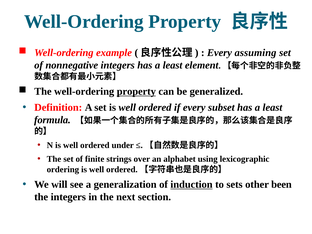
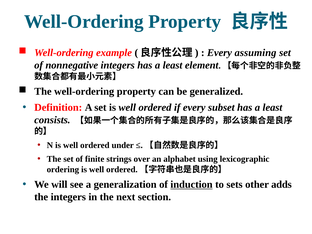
property at (136, 92) underline: present -> none
formula: formula -> consists
been: been -> adds
